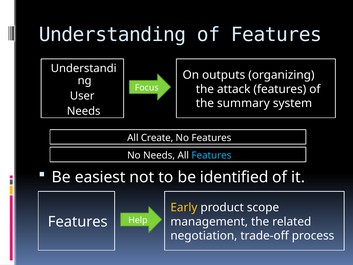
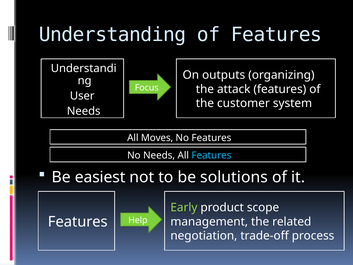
summary: summary -> customer
Create: Create -> Moves
identified: identified -> solutions
Early colour: yellow -> light green
